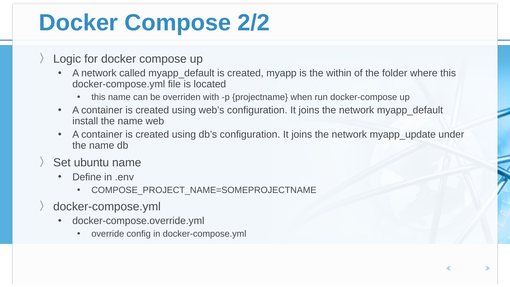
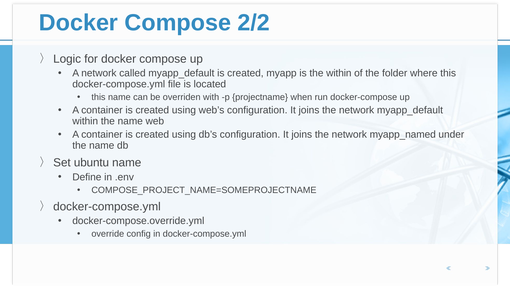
install at (85, 121): install -> within
myapp_update: myapp_update -> myapp_named
